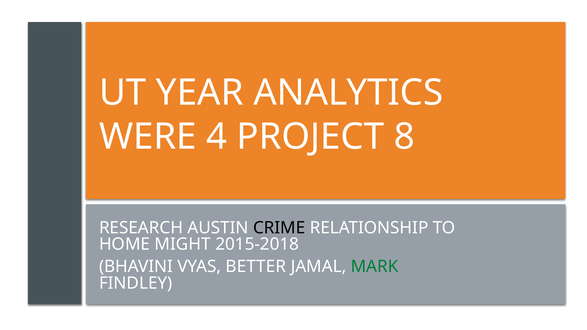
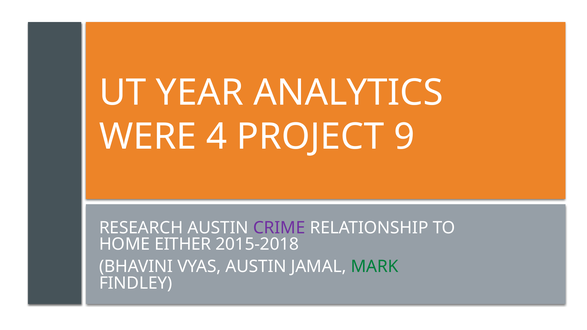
8: 8 -> 9
CRIME colour: black -> purple
MIGHT: MIGHT -> EITHER
VYAS BETTER: BETTER -> AUSTIN
